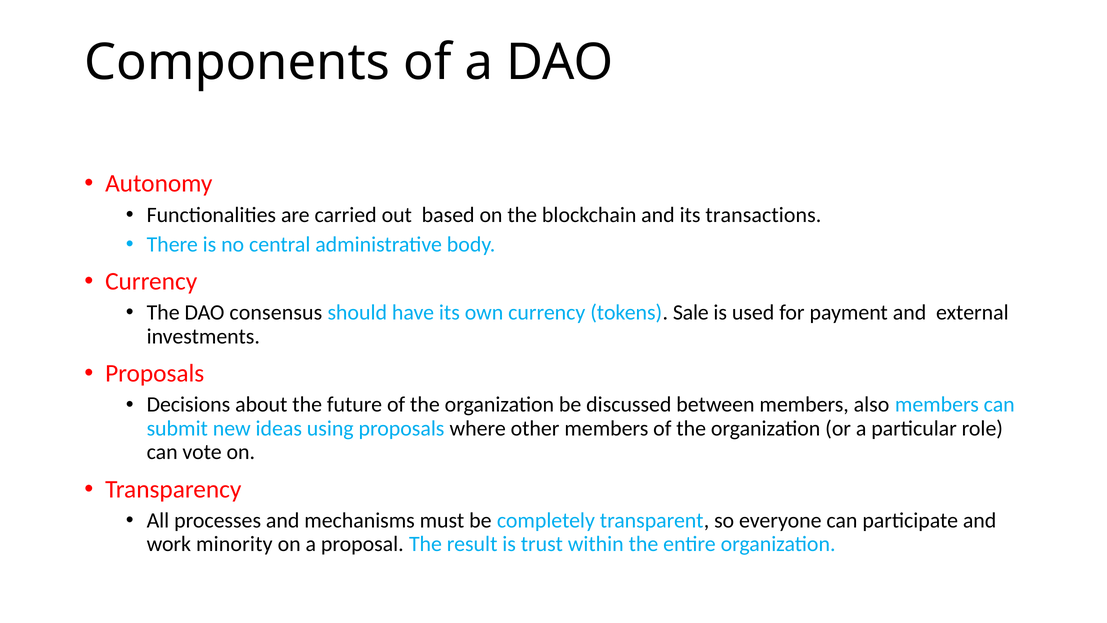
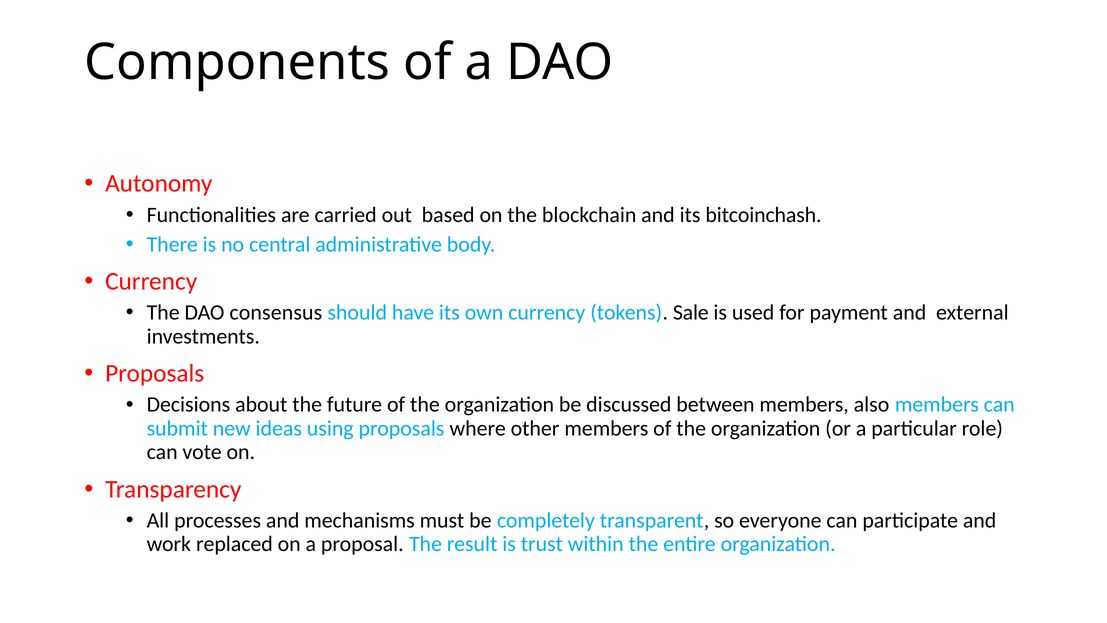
transactions: transactions -> bitcoinchash
minority: minority -> replaced
